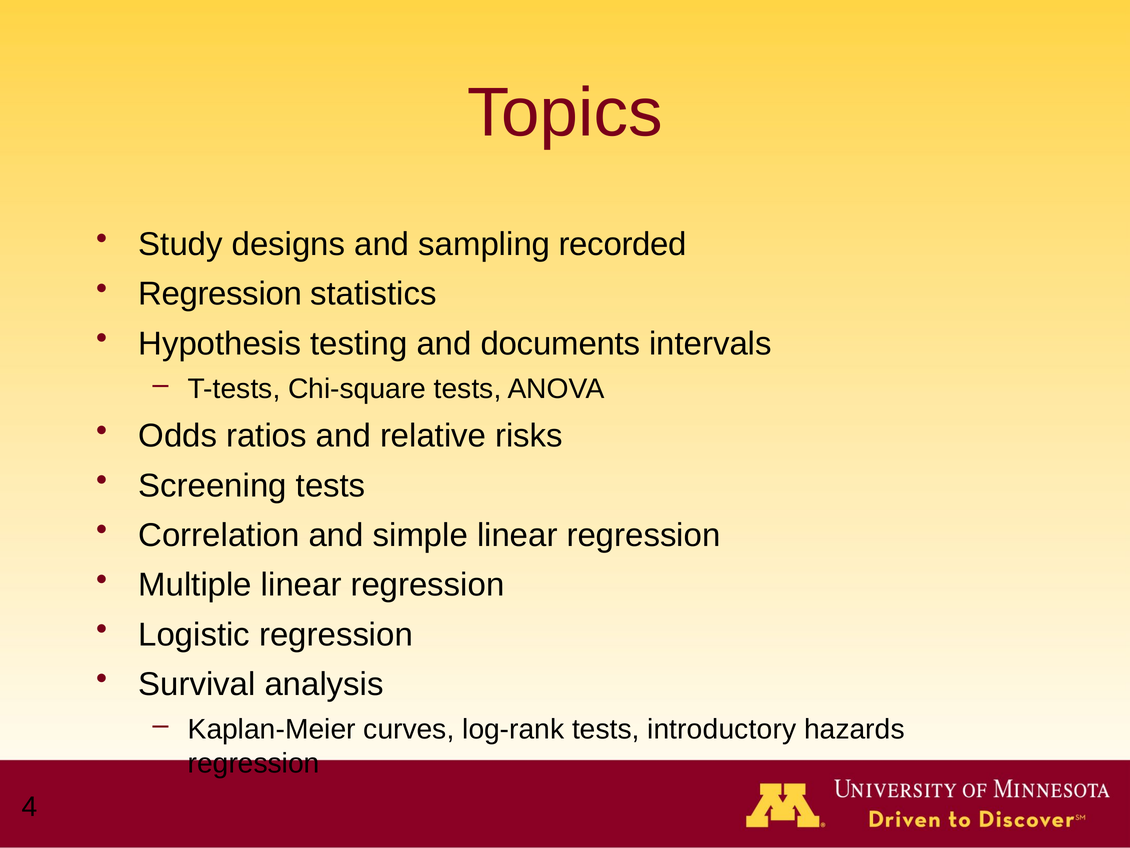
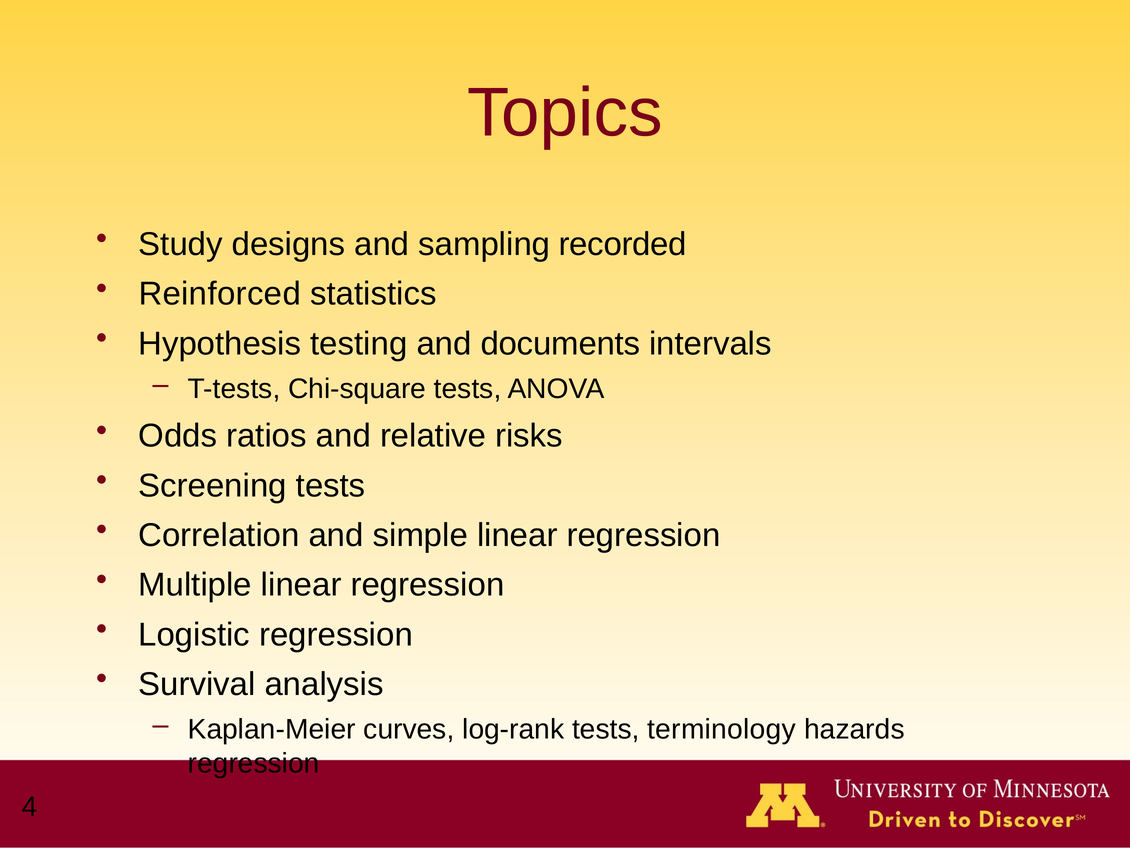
Regression at (220, 294): Regression -> Reinforced
introductory: introductory -> terminology
